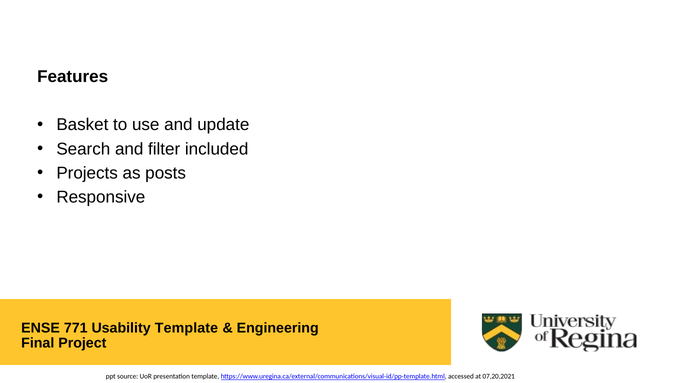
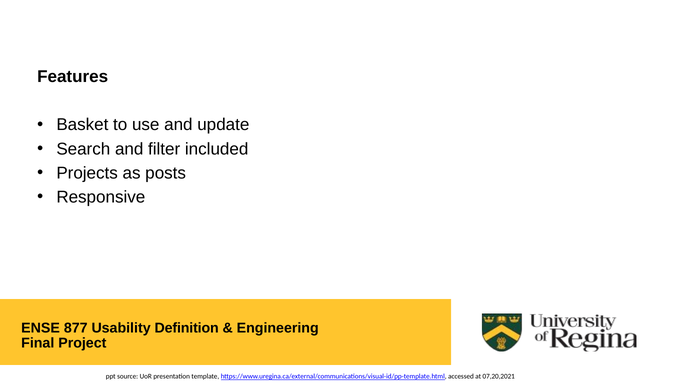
771: 771 -> 877
Usability Template: Template -> Definition
